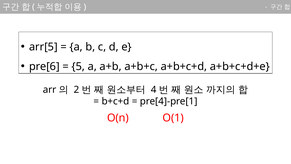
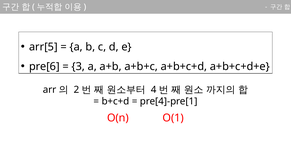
5: 5 -> 3
